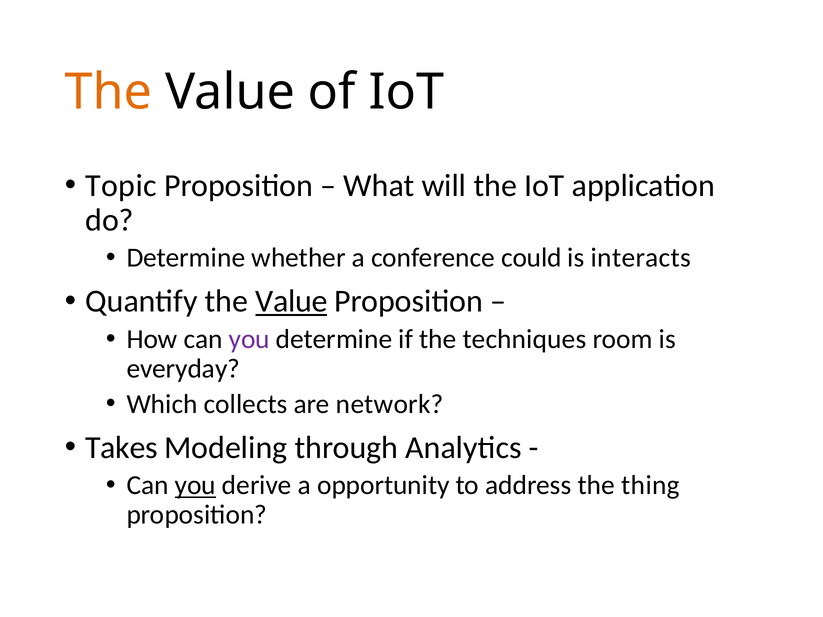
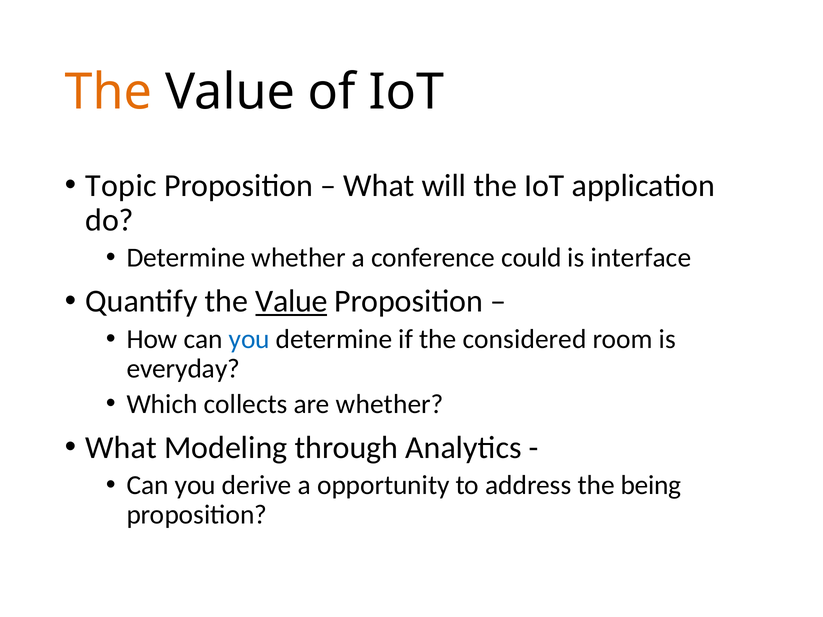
interacts: interacts -> interface
you at (249, 339) colour: purple -> blue
techniques: techniques -> considered
are network: network -> whether
Takes at (121, 448): Takes -> What
you at (195, 486) underline: present -> none
thing: thing -> being
